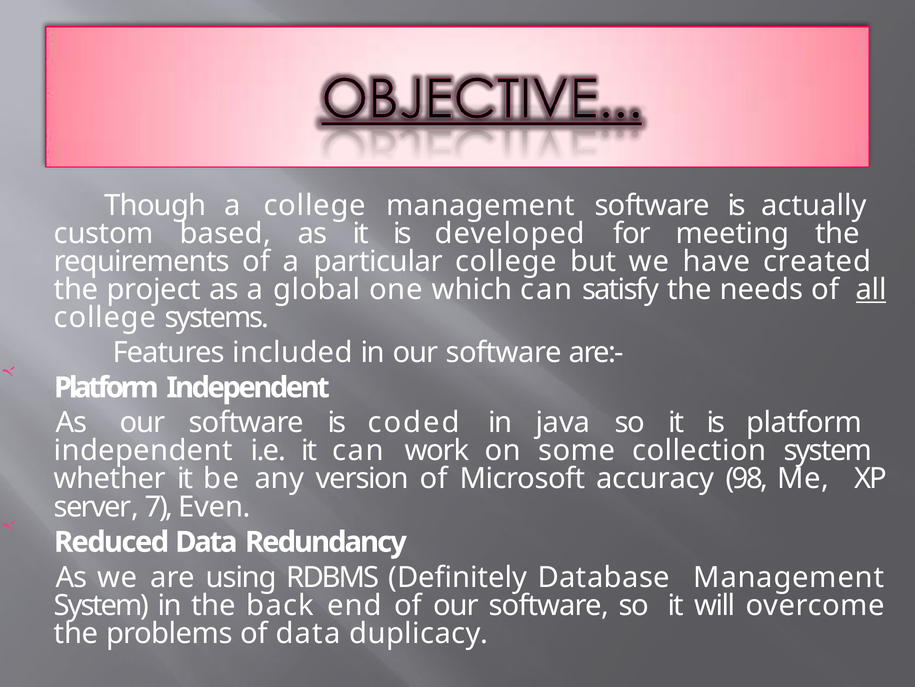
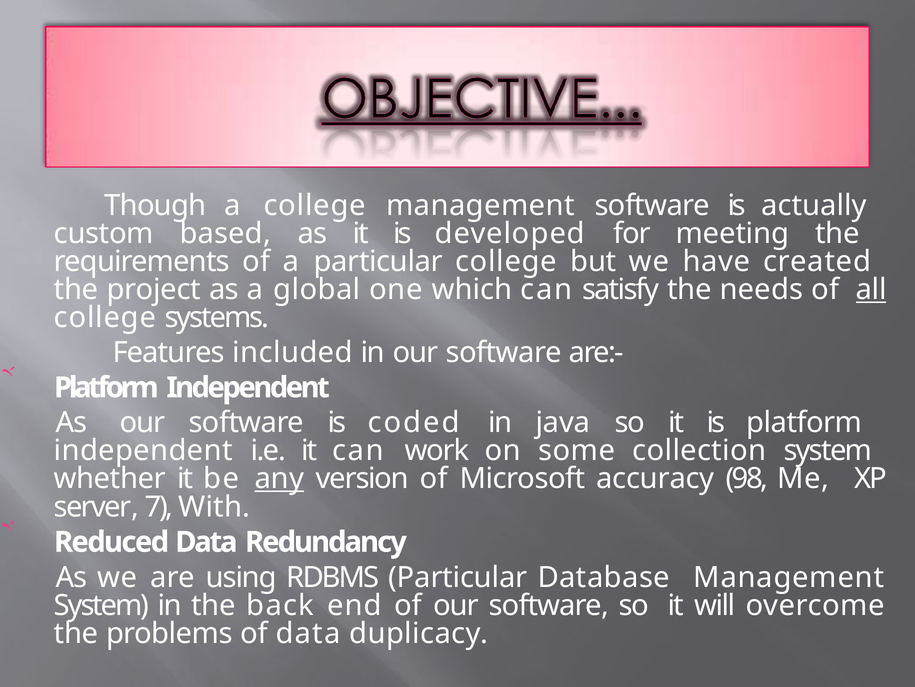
any underline: none -> present
Even: Even -> With
RDBMS Definitely: Definitely -> Particular
